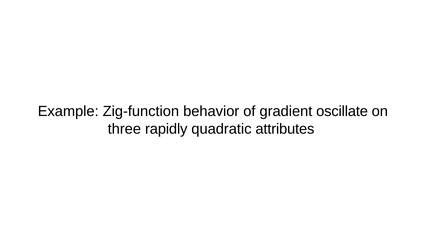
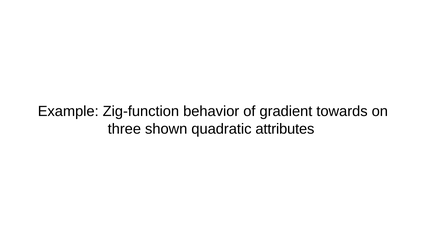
oscillate: oscillate -> towards
rapidly: rapidly -> shown
